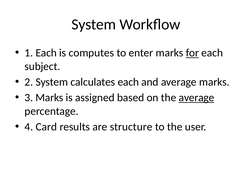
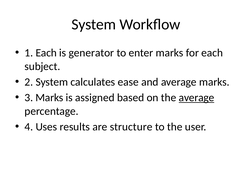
computes: computes -> generator
for underline: present -> none
calculates each: each -> ease
Card: Card -> Uses
